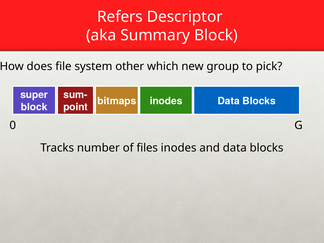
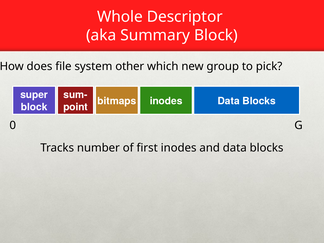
Refers: Refers -> Whole
files: files -> first
